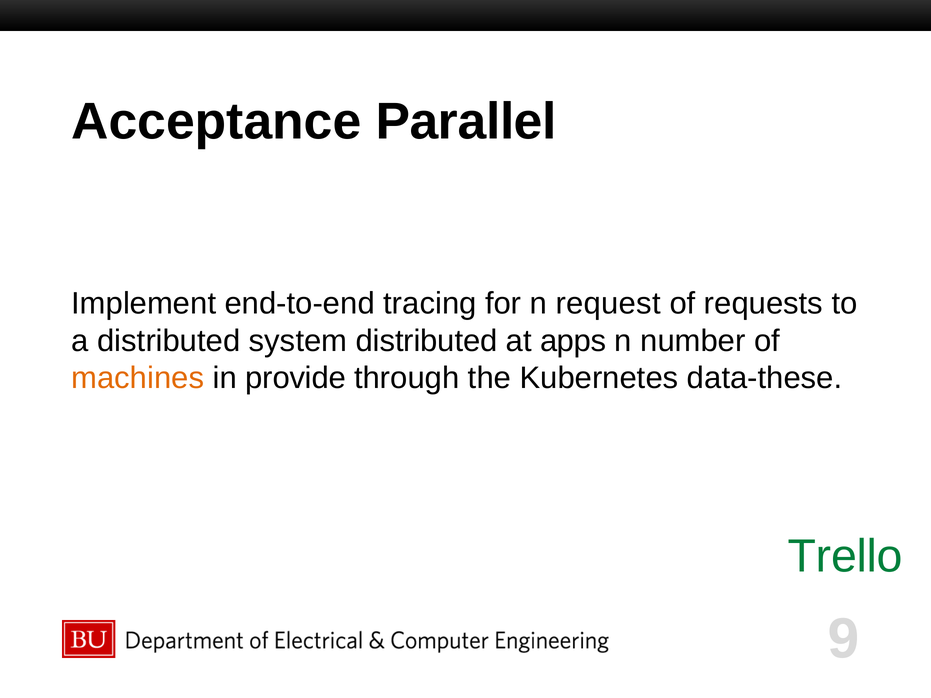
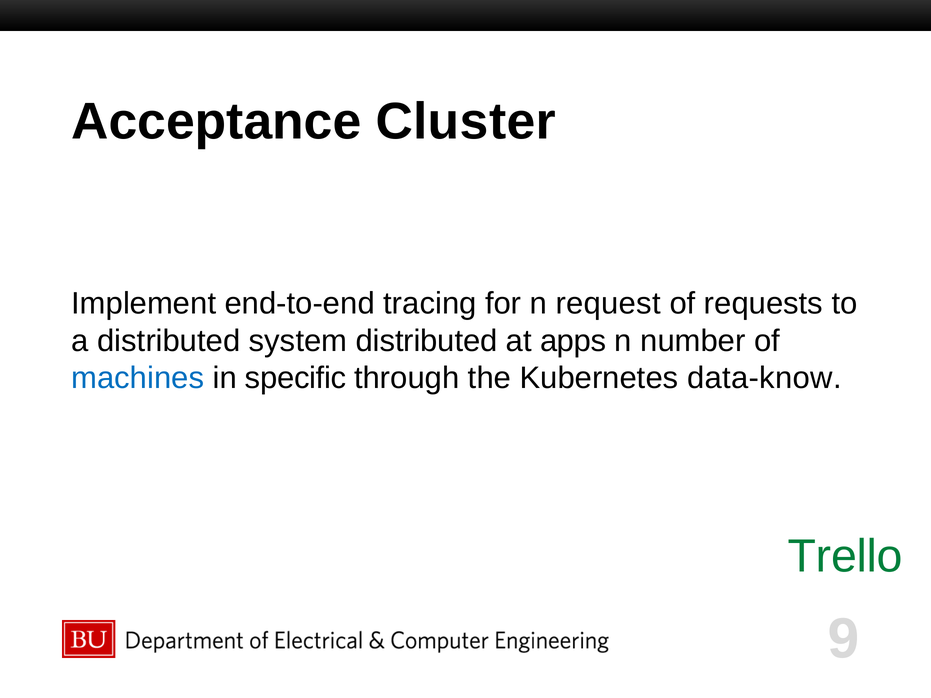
Parallel: Parallel -> Cluster
machines colour: orange -> blue
provide: provide -> specific
data-these: data-these -> data-know
